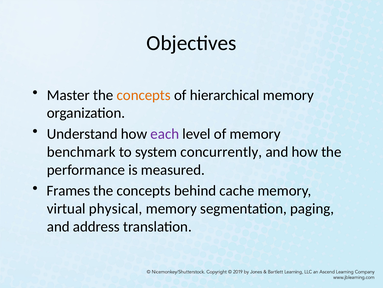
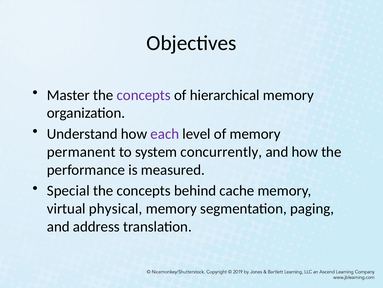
concepts at (144, 95) colour: orange -> purple
benchmark: benchmark -> permanent
Frames: Frames -> Special
